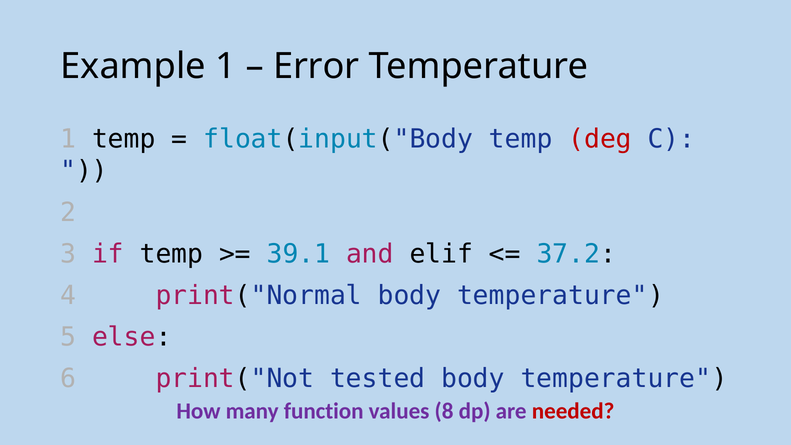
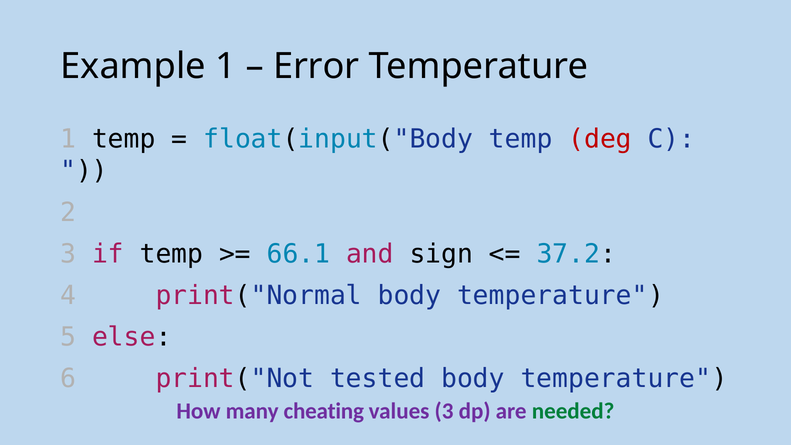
39.1: 39.1 -> 66.1
elif: elif -> sign
function: function -> cheating
values 8: 8 -> 3
needed colour: red -> green
